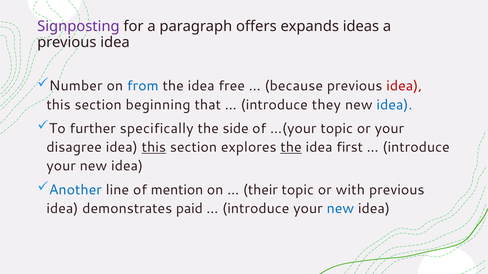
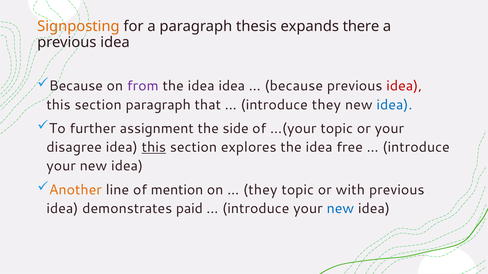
Signposting colour: purple -> orange
offers: offers -> thesis
ideas: ideas -> there
Number at (76, 86): Number -> Because
from colour: blue -> purple
idea free: free -> idea
section beginning: beginning -> paragraph
specifically: specifically -> assignment
the at (291, 147) underline: present -> none
first: first -> free
Another colour: blue -> orange
their at (260, 190): their -> they
